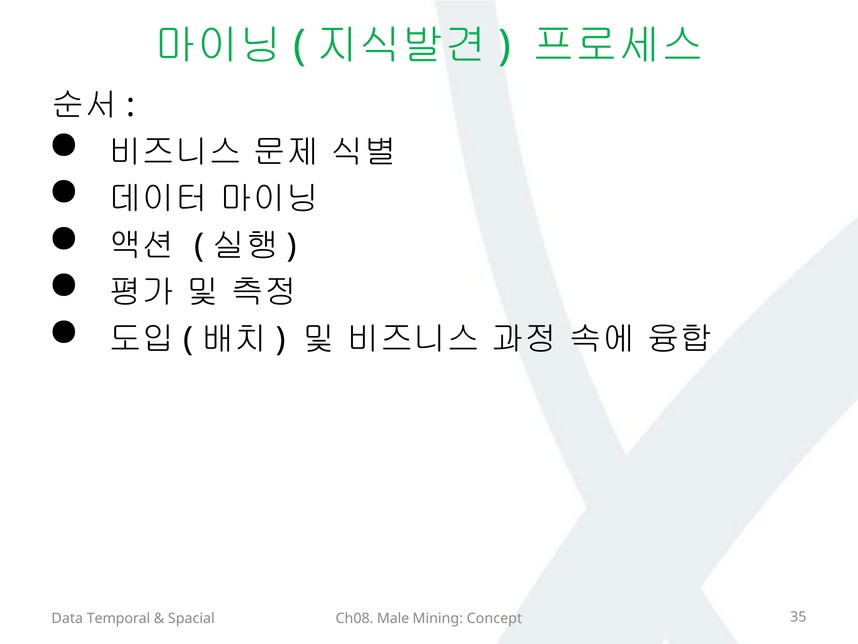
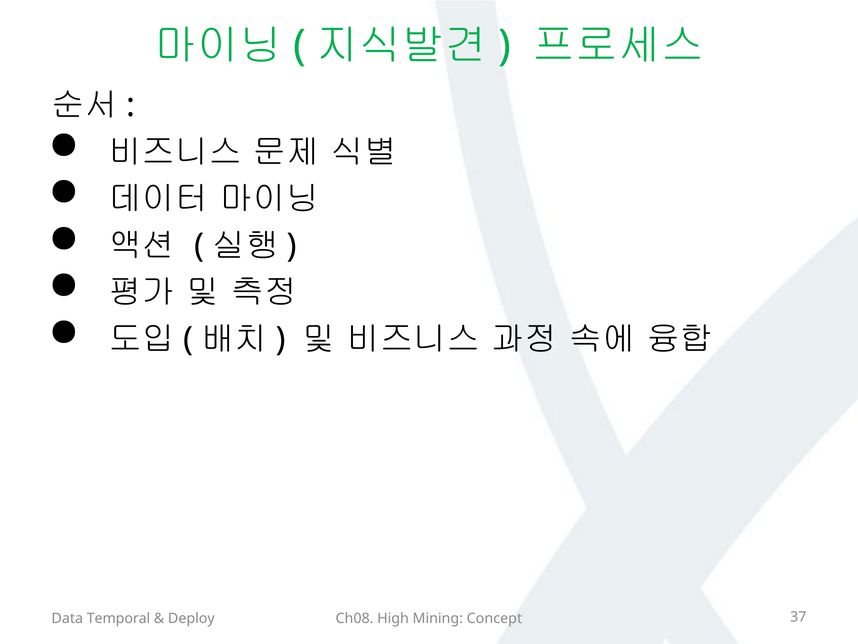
Spacial: Spacial -> Deploy
Male: Male -> High
35: 35 -> 37
